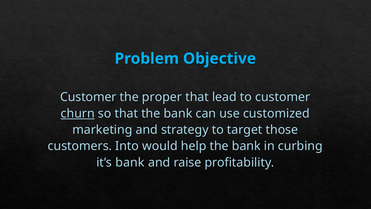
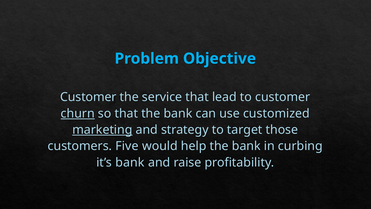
proper: proper -> service
marketing underline: none -> present
Into: Into -> Five
